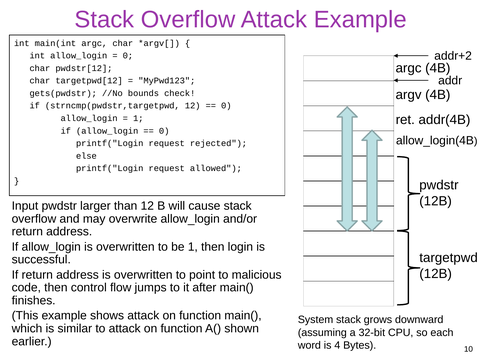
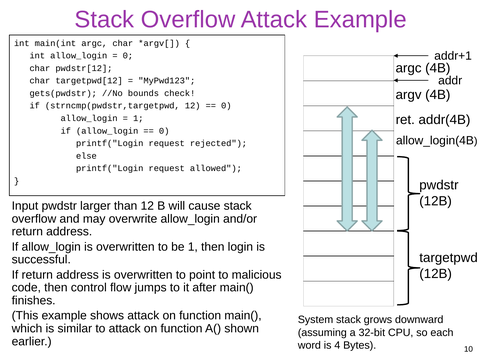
addr+2: addr+2 -> addr+1
